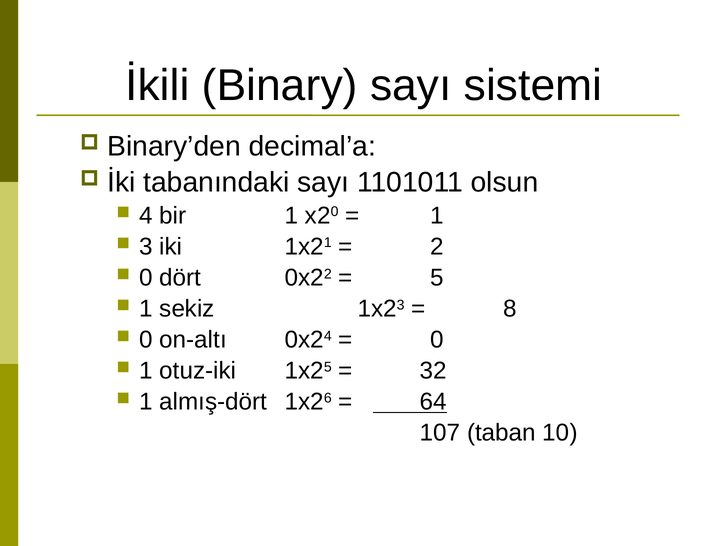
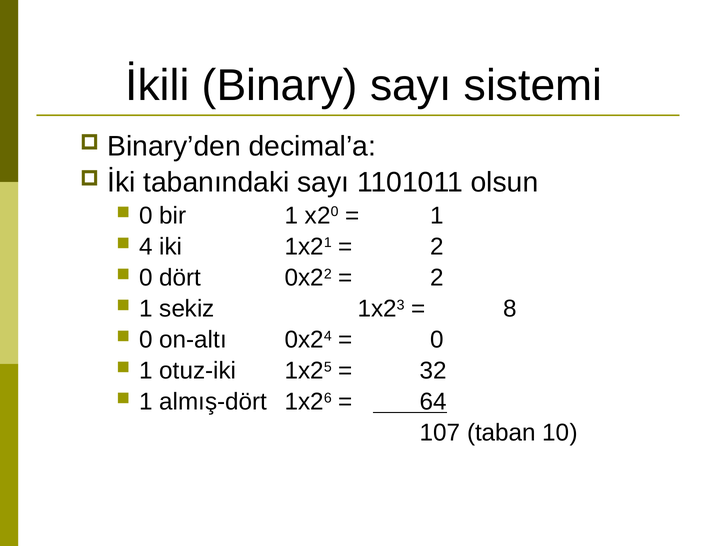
4 at (146, 216): 4 -> 0
3: 3 -> 4
5 at (437, 278): 5 -> 2
